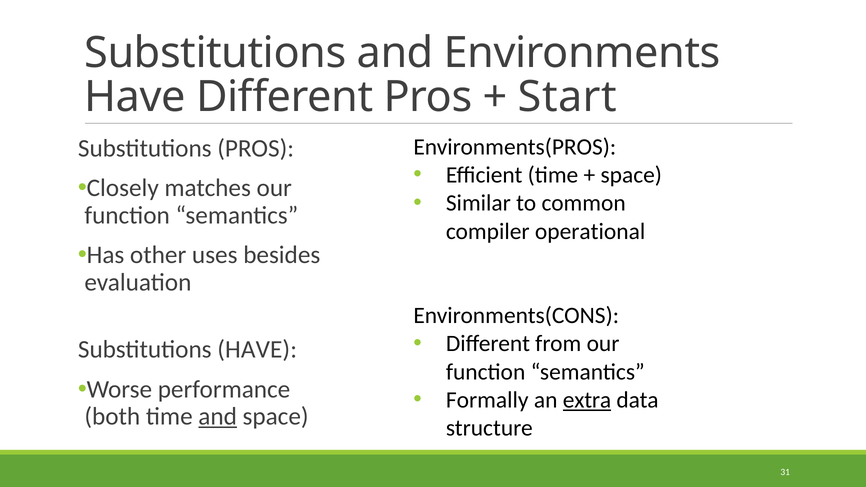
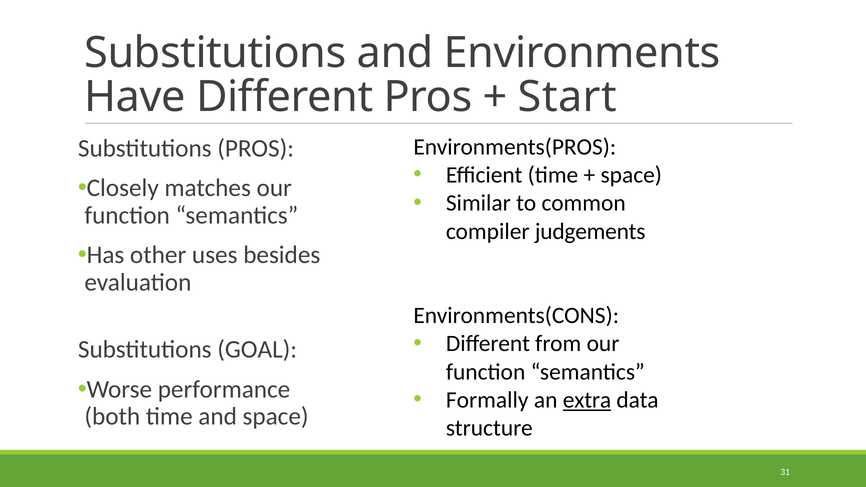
operational: operational -> judgements
Substitutions HAVE: HAVE -> GOAL
and at (218, 417) underline: present -> none
